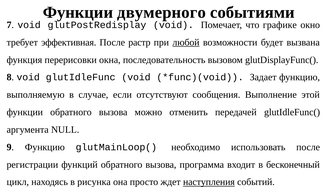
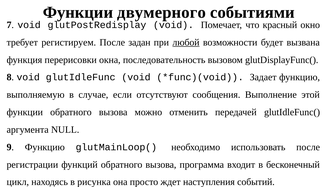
графике: графике -> красный
эффективная: эффективная -> регистируем
растр: растр -> задан
наступления underline: present -> none
